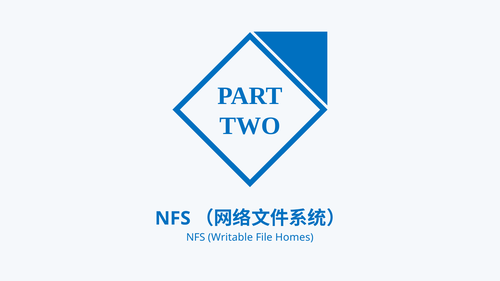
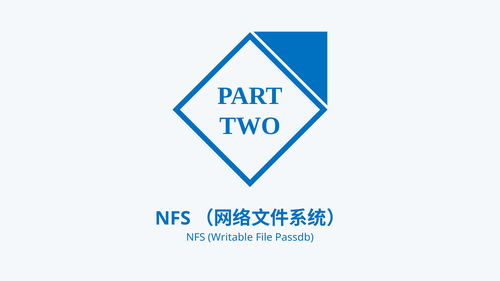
Homes: Homes -> Passdb
